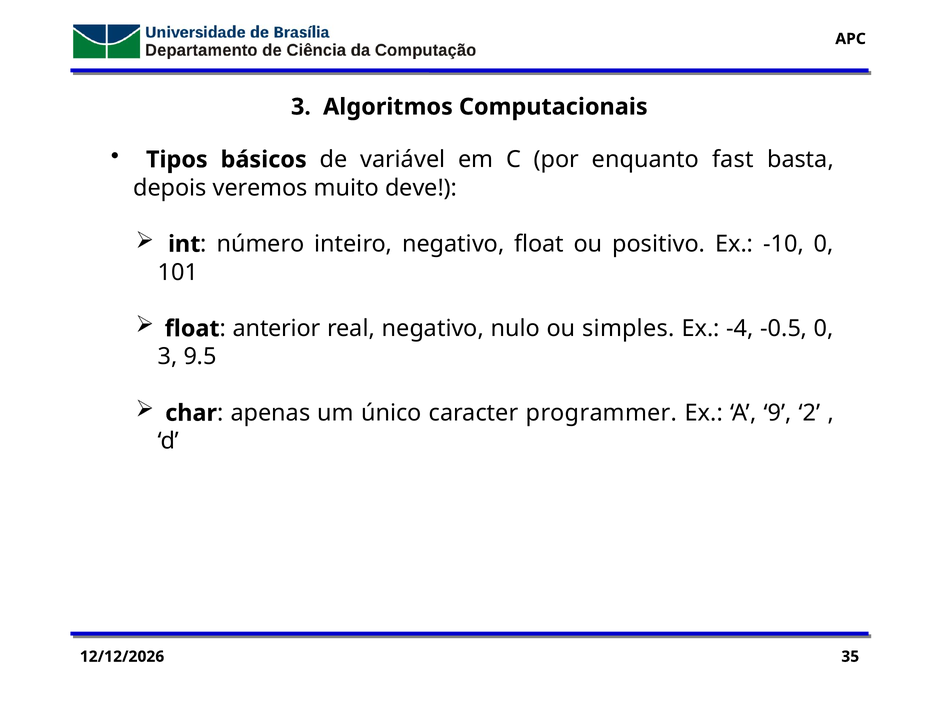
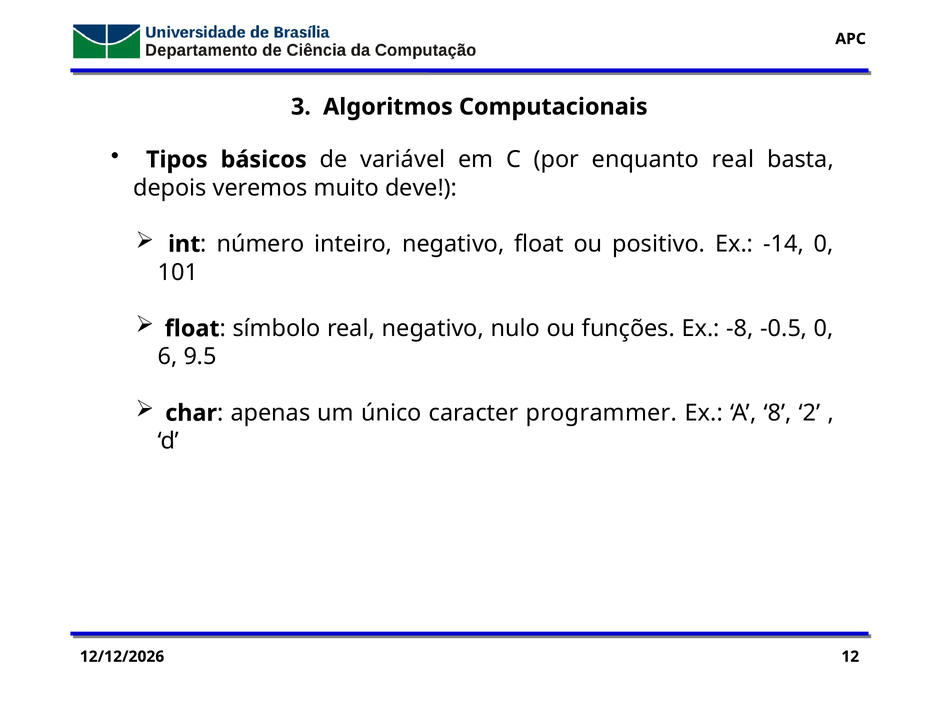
enquanto fast: fast -> real
-10: -10 -> -14
anterior: anterior -> símbolo
simples: simples -> funções
-4: -4 -> -8
3 at (168, 357): 3 -> 6
9: 9 -> 8
35: 35 -> 12
